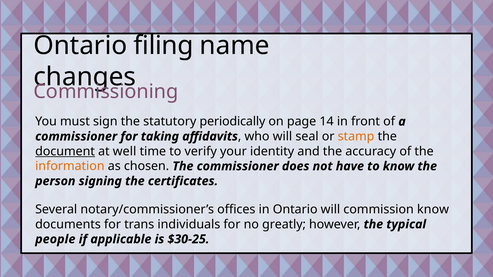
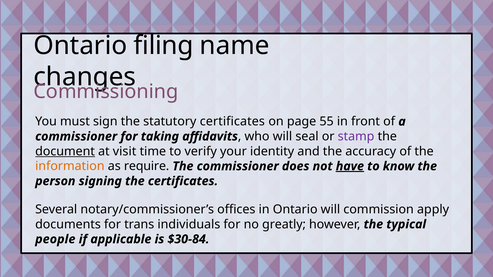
statutory periodically: periodically -> certificates
14: 14 -> 55
stamp colour: orange -> purple
well: well -> visit
chosen: chosen -> require
have underline: none -> present
commission know: know -> apply
$30-25: $30-25 -> $30-84
